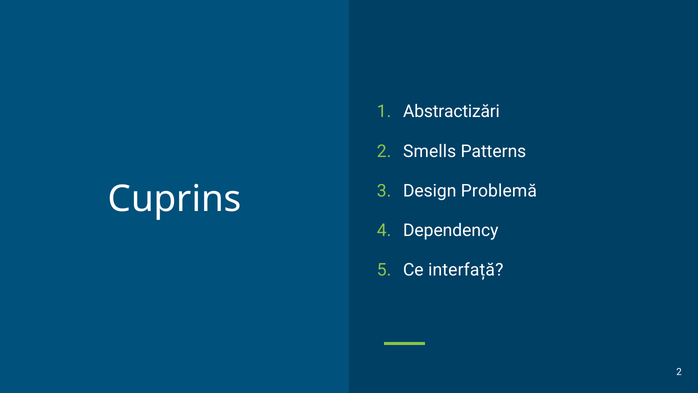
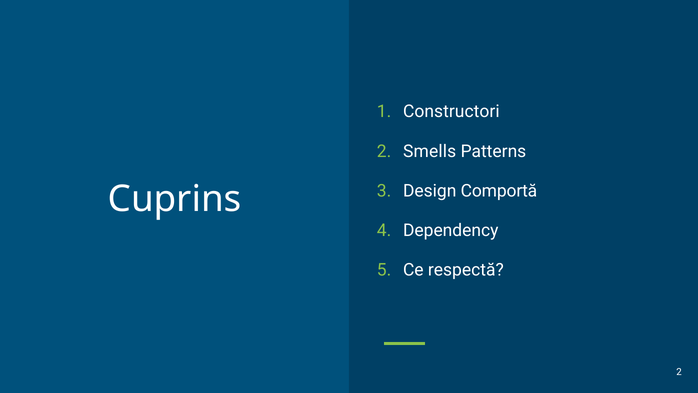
Abstractizări: Abstractizări -> Constructori
Problemă: Problemă -> Comportă
interfață: interfață -> respectă
